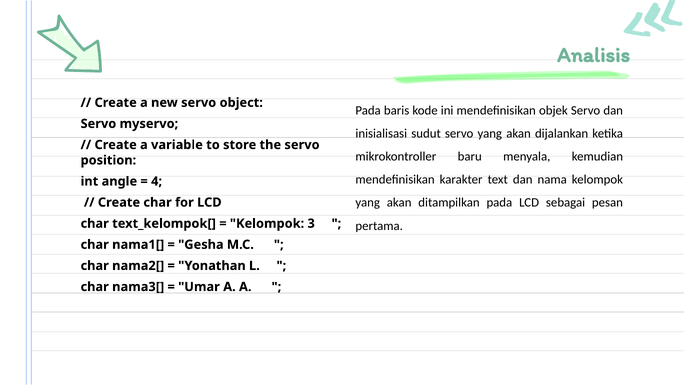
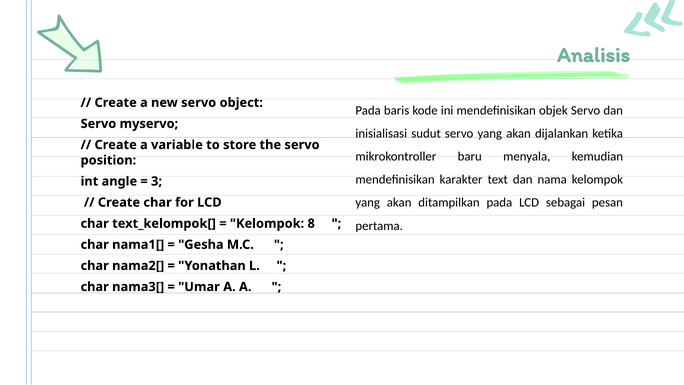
4: 4 -> 3
3: 3 -> 8
